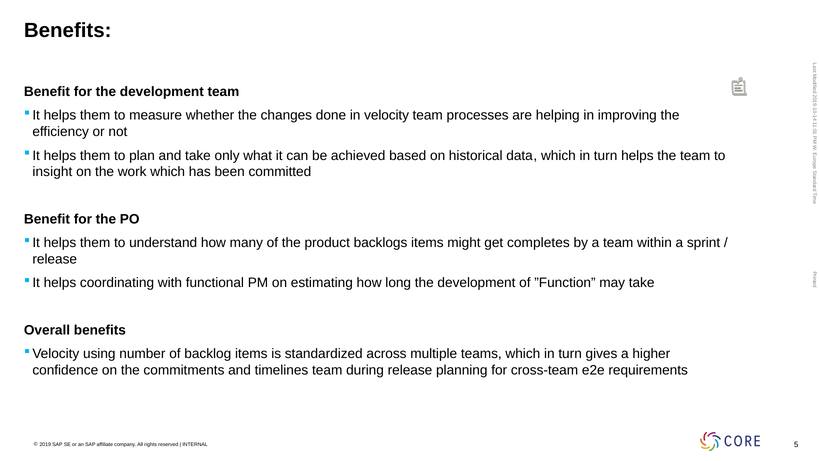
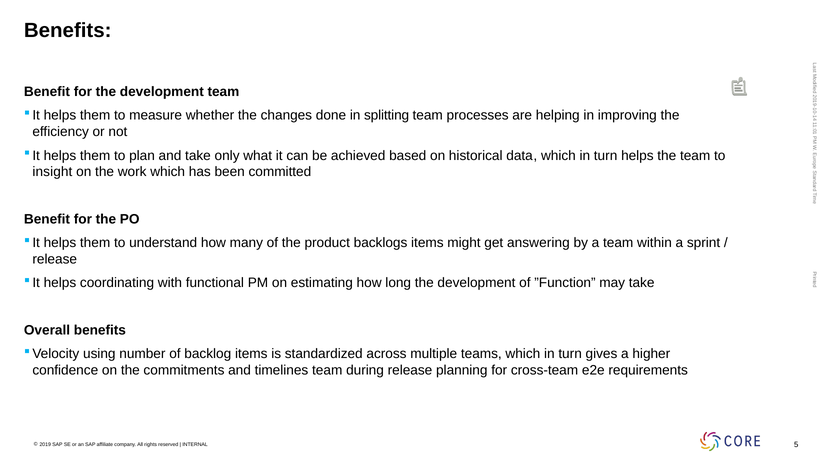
velocity: velocity -> splitting
completes: completes -> answering
